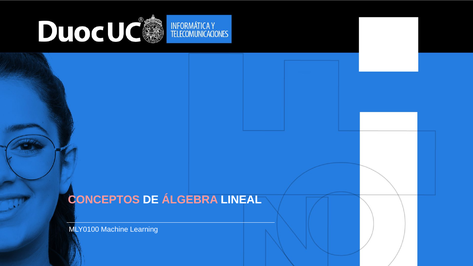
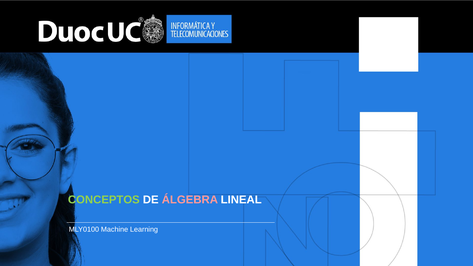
CONCEPTOS colour: pink -> light green
